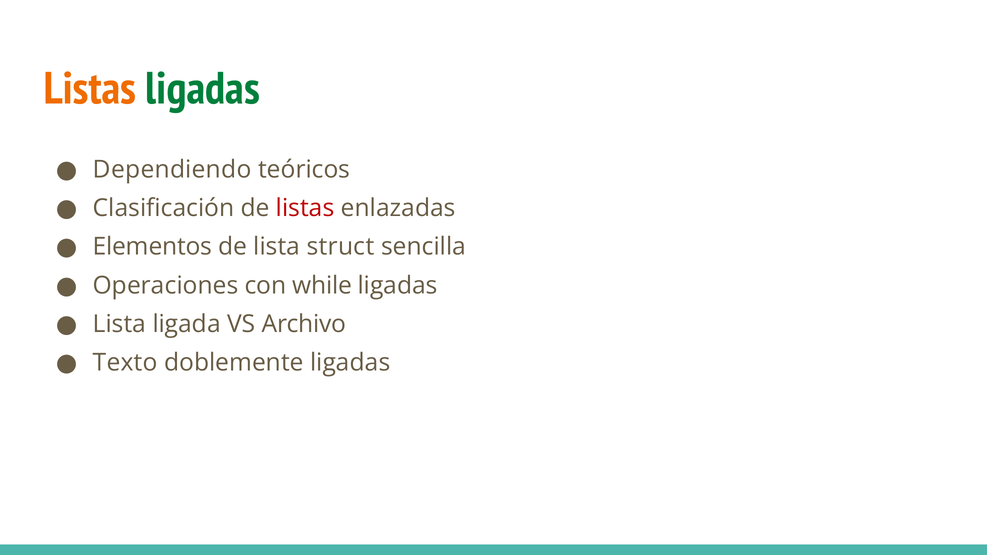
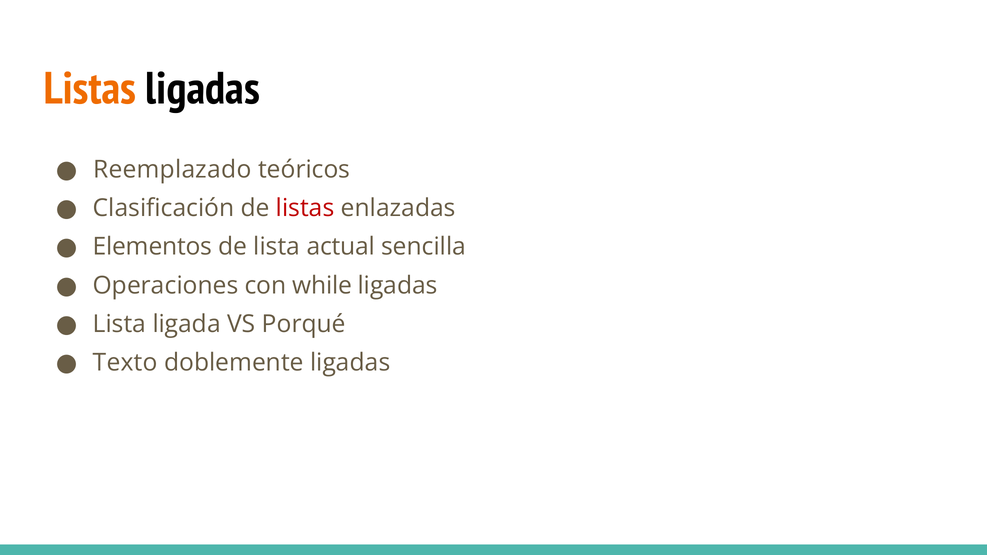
ligadas at (203, 89) colour: green -> black
Dependiendo: Dependiendo -> Reemplazado
struct: struct -> actual
Archivo: Archivo -> Porqué
